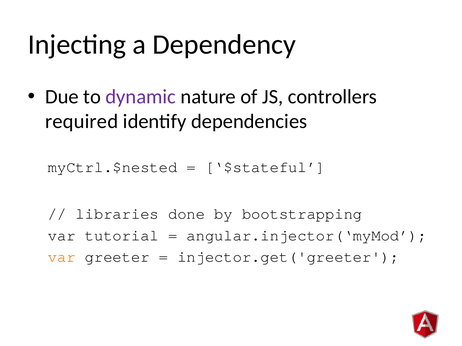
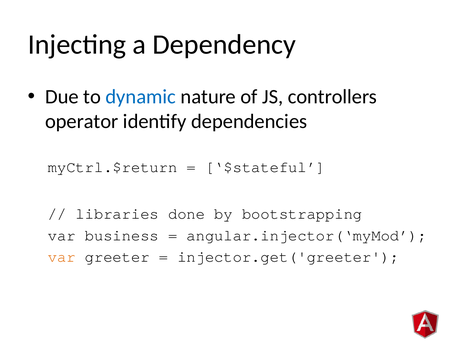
dynamic colour: purple -> blue
required: required -> operator
myCtrl.$nested: myCtrl.$nested -> myCtrl.$return
tutorial: tutorial -> business
